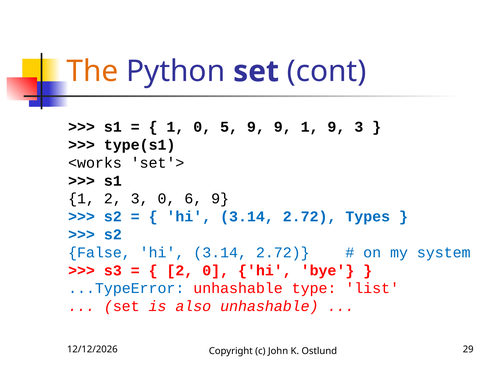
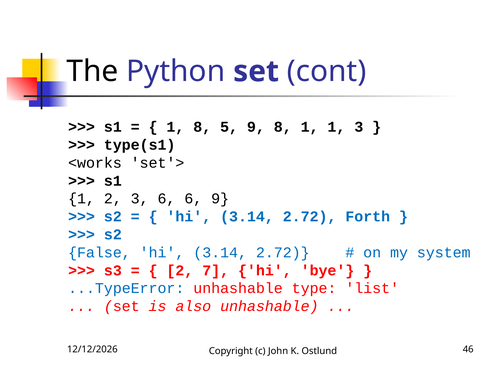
The colour: orange -> black
1 0: 0 -> 8
9 9: 9 -> 8
1 9: 9 -> 1
3 0: 0 -> 6
Types: Types -> Forth
2 0: 0 -> 7
29: 29 -> 46
